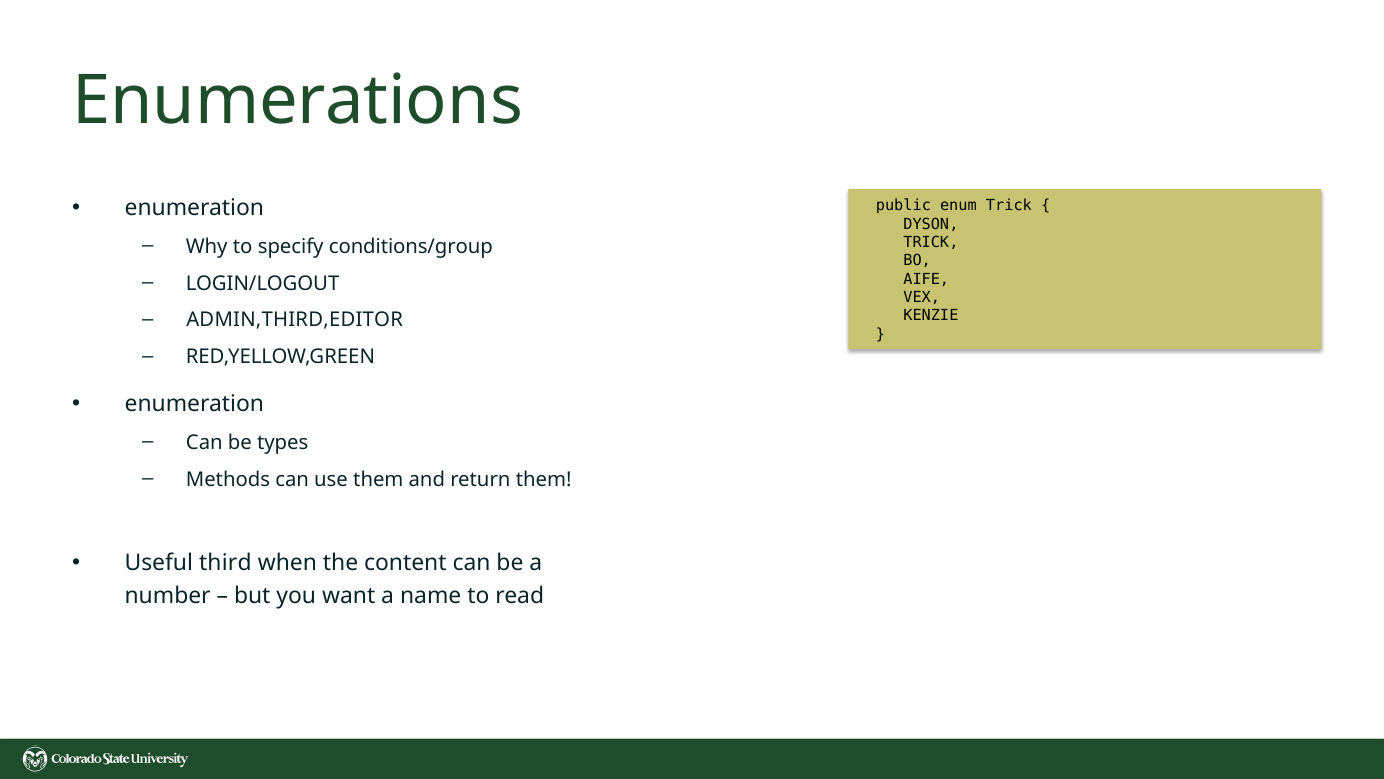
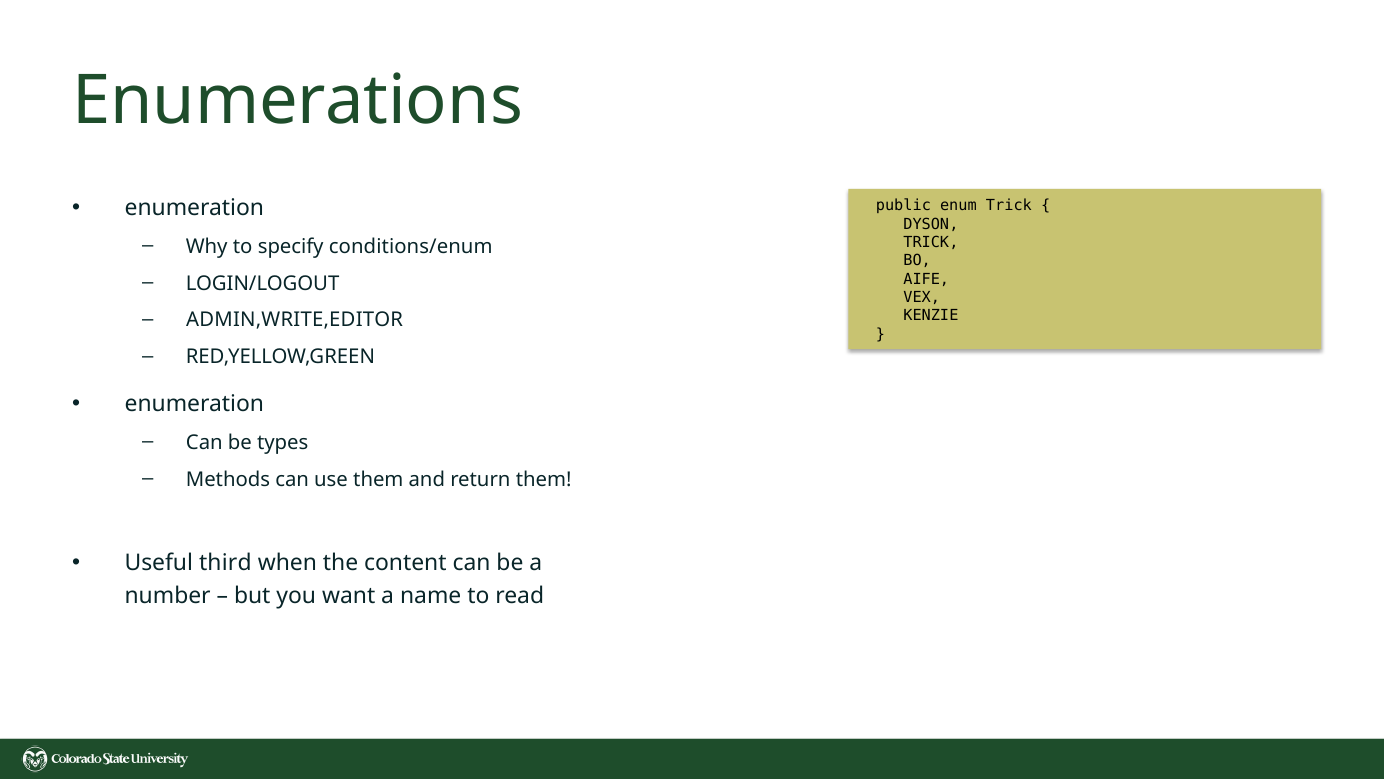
conditions/group: conditions/group -> conditions/enum
ADMIN,THIRD,EDITOR: ADMIN,THIRD,EDITOR -> ADMIN,WRITE,EDITOR
